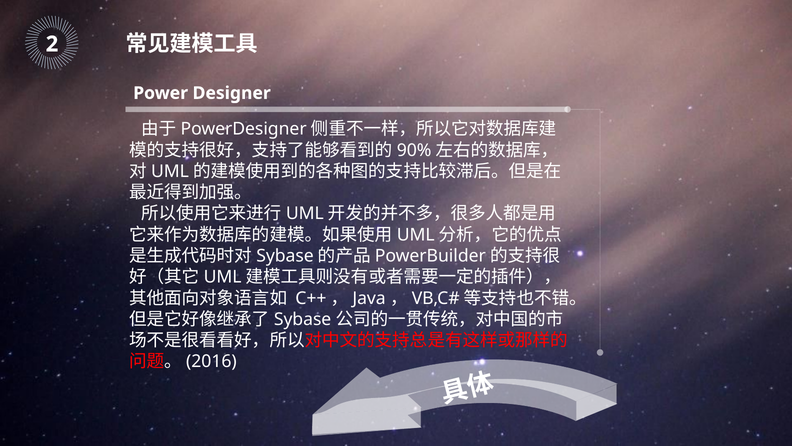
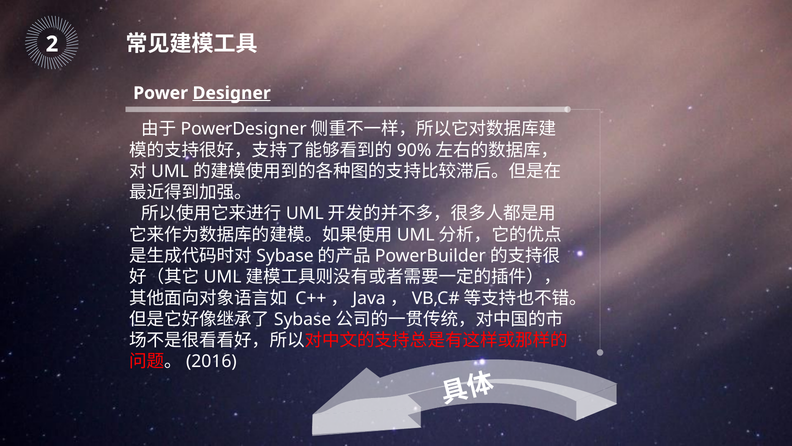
Designer underline: none -> present
